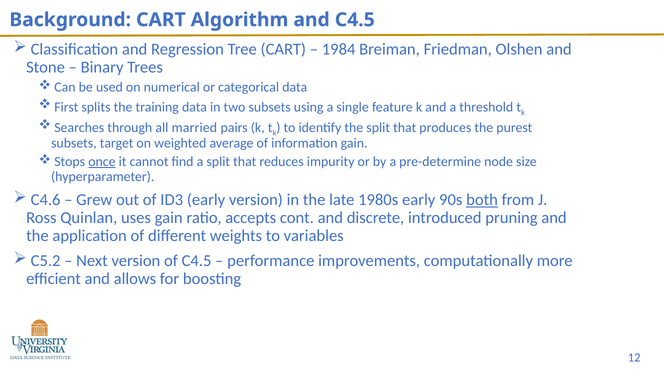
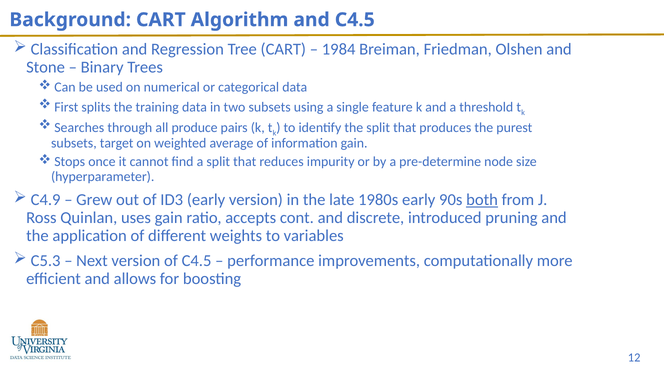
married: married -> produce
once underline: present -> none
C4.6: C4.6 -> C4.9
C5.2: C5.2 -> C5.3
